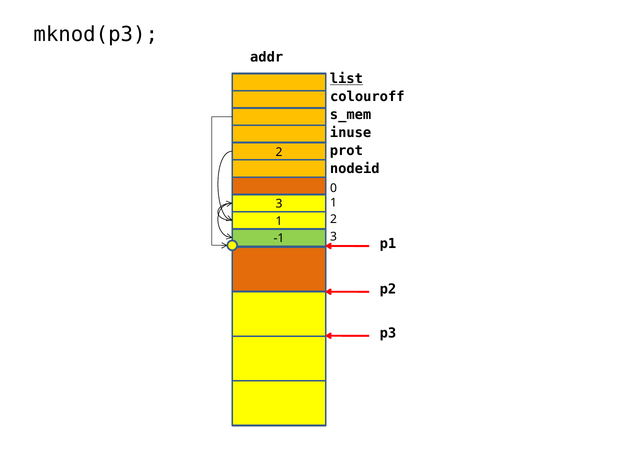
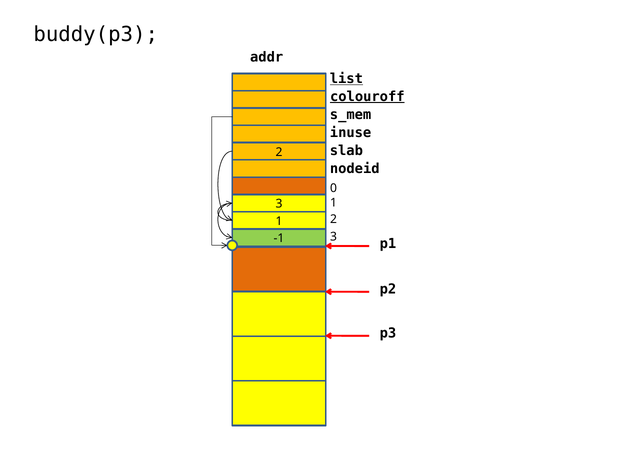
mknod(p3: mknod(p3 -> buddy(p3
colouroff underline: none -> present
prot: prot -> slab
